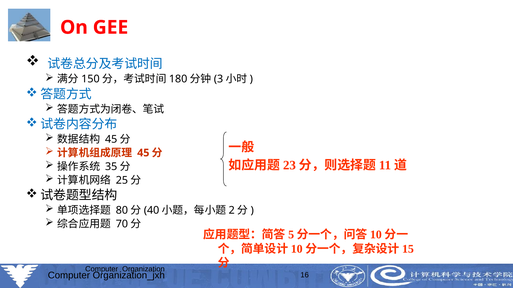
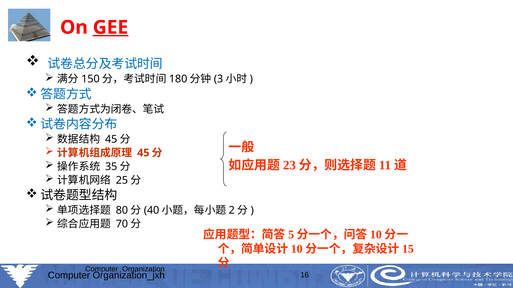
GEE underline: none -> present
